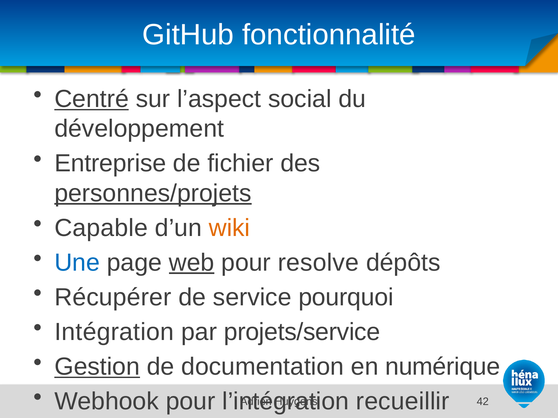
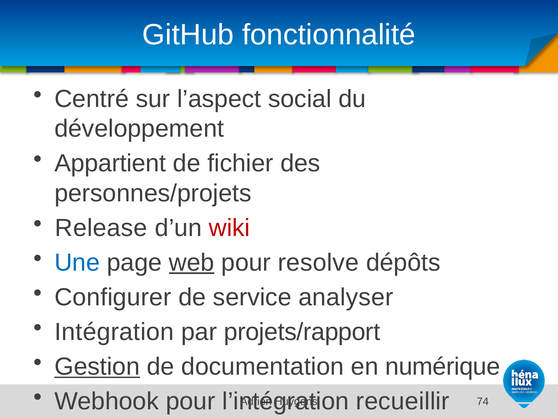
Centré underline: present -> none
Entreprise: Entreprise -> Appartient
personnes/projets underline: present -> none
Capable: Capable -> Release
wiki colour: orange -> red
Récupérer: Récupérer -> Configurer
pourquoi: pourquoi -> analyser
projets/service: projets/service -> projets/rapport
42: 42 -> 74
